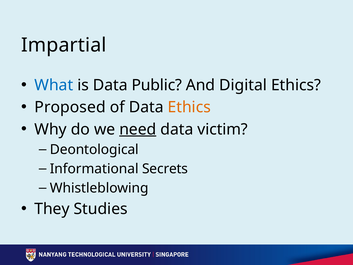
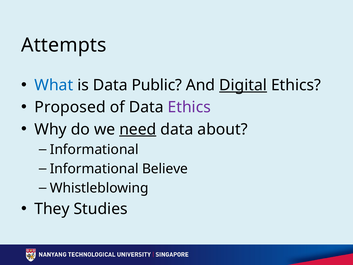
Impartial: Impartial -> Attempts
Digital underline: none -> present
Ethics at (189, 107) colour: orange -> purple
victim: victim -> about
Deontological at (94, 149): Deontological -> Informational
Secrets: Secrets -> Believe
